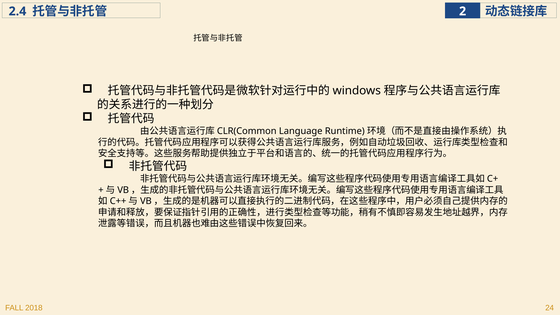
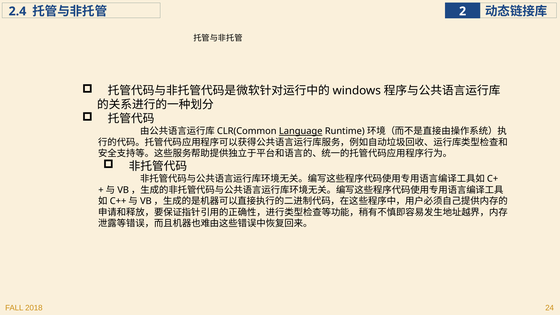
Language underline: none -> present
